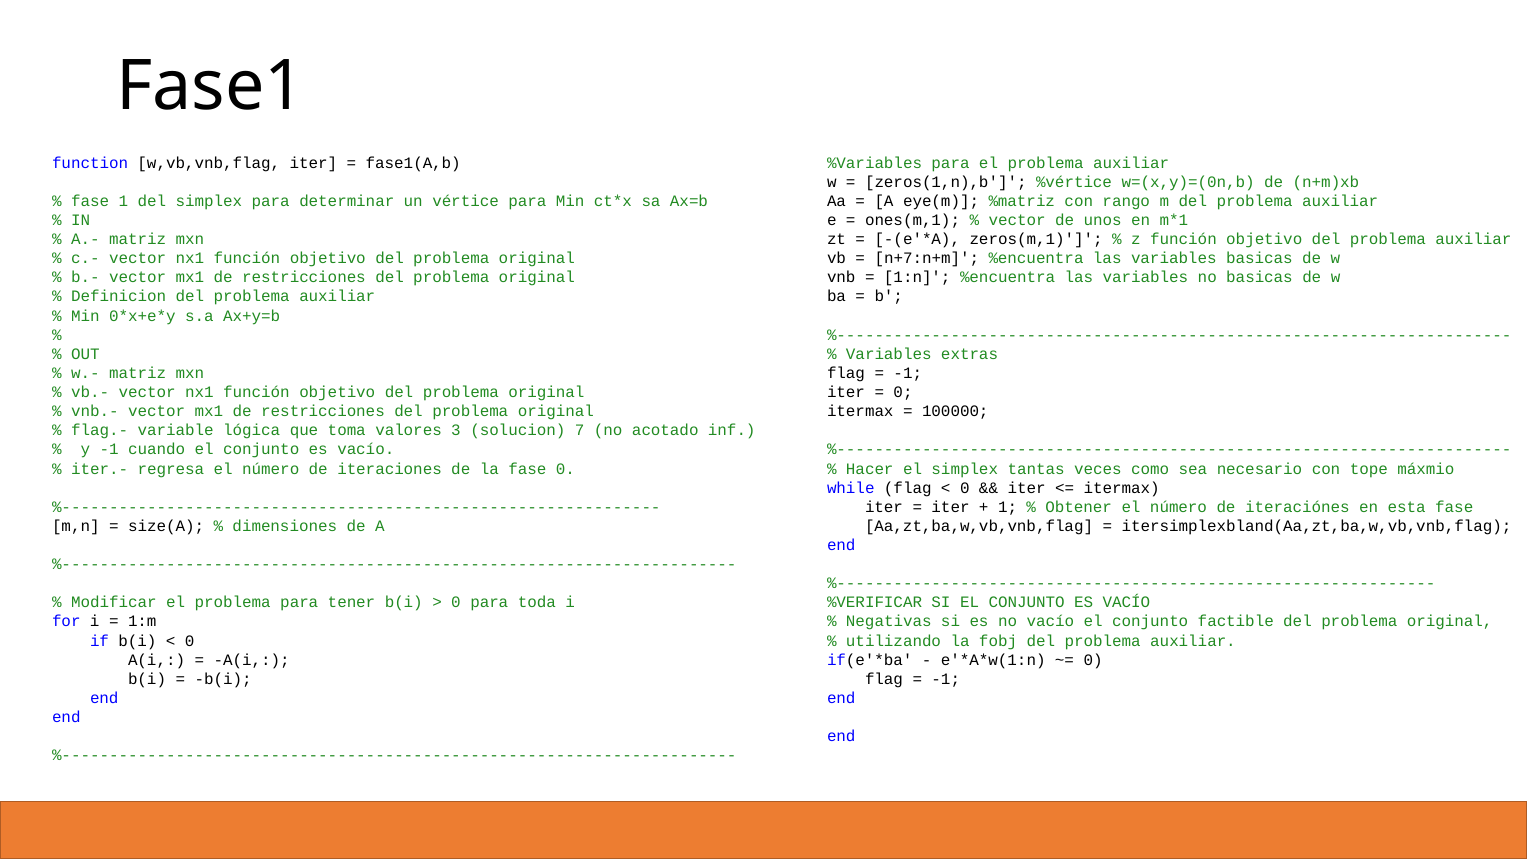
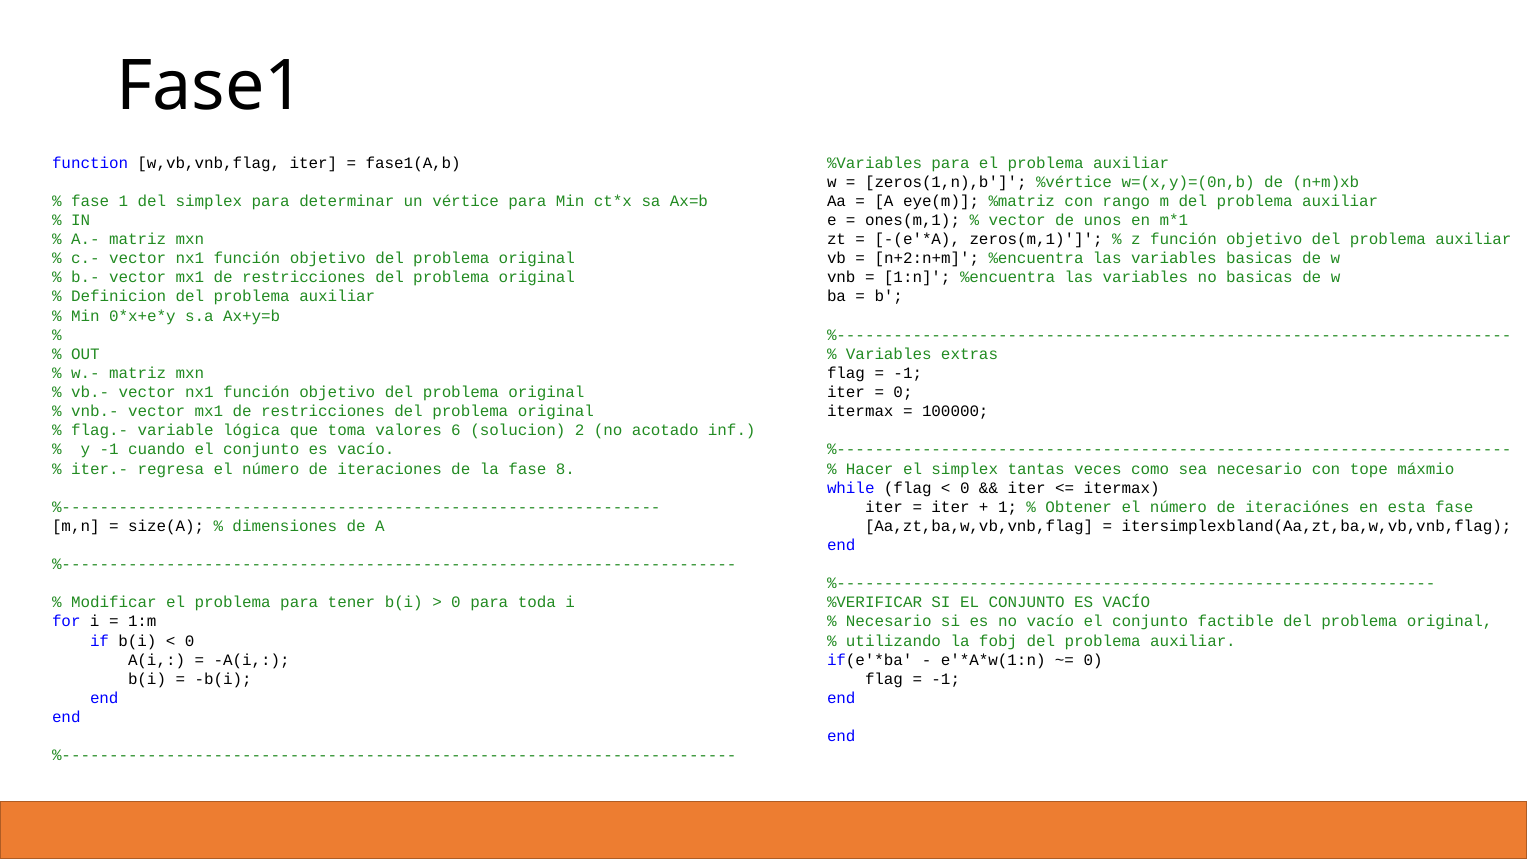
n+7:n+m: n+7:n+m -> n+2:n+m
3: 3 -> 6
7: 7 -> 2
fase 0: 0 -> 8
Negativas at (889, 622): Negativas -> Necesario
